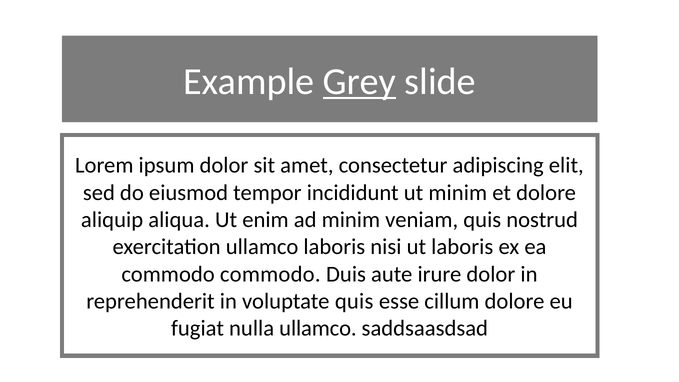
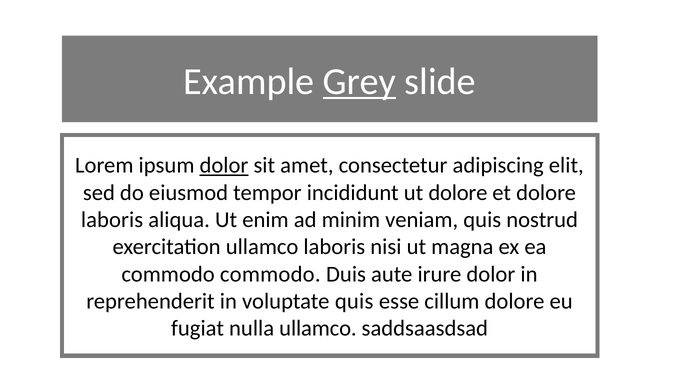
dolor at (224, 165) underline: none -> present
ut minim: minim -> dolore
aliquip at (112, 220): aliquip -> laboris
ut laboris: laboris -> magna
